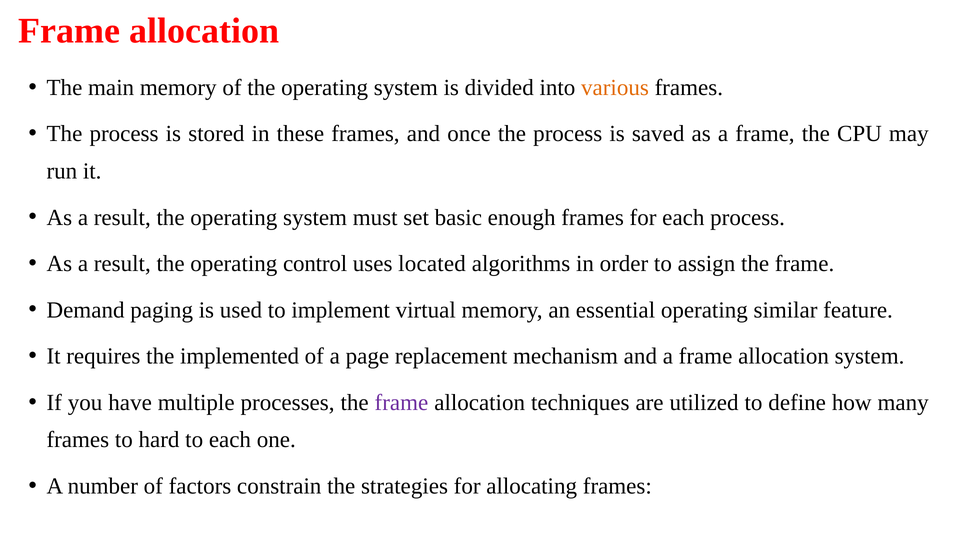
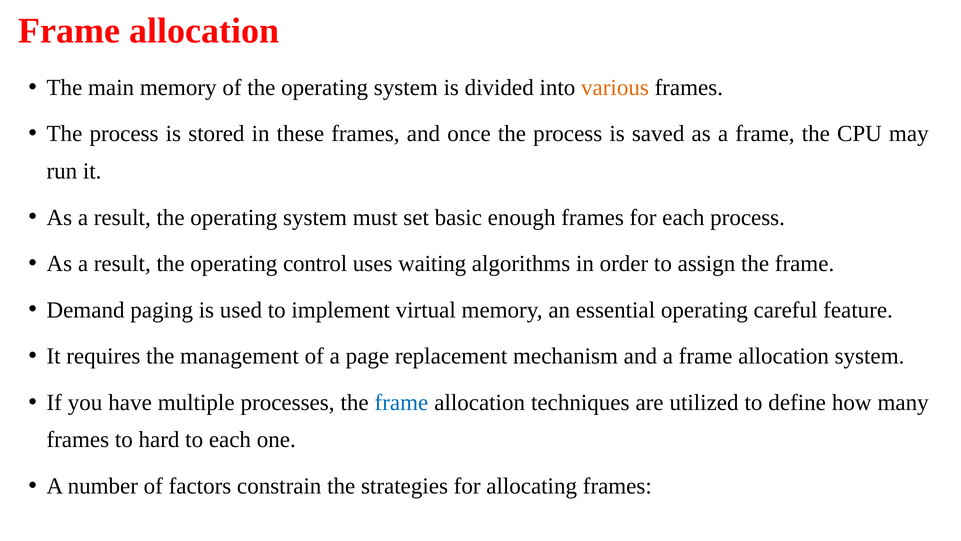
located: located -> waiting
similar: similar -> careful
implemented: implemented -> management
frame at (401, 402) colour: purple -> blue
